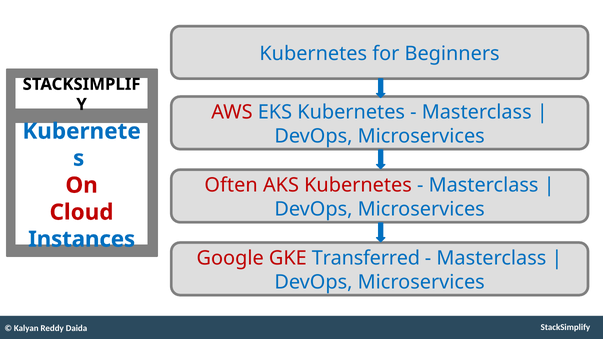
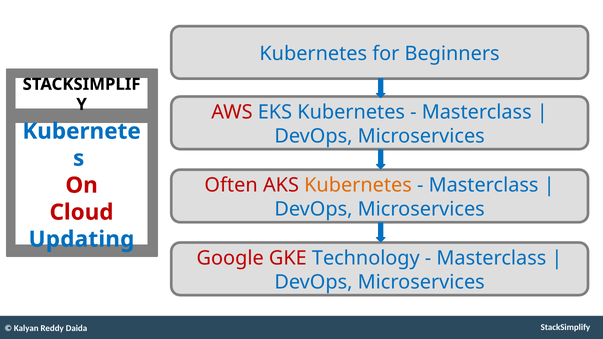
Kubernetes at (358, 186) colour: red -> orange
Instances: Instances -> Updating
Transferred: Transferred -> Technology
